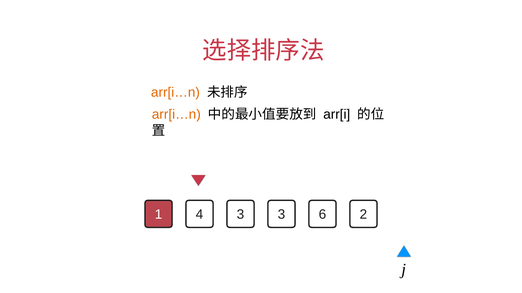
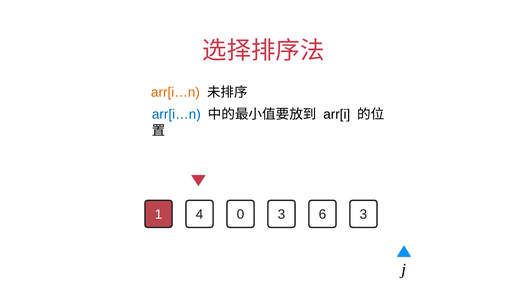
arr[i…n at (176, 115) colour: orange -> blue
4 3: 3 -> 0
1 2: 2 -> 3
